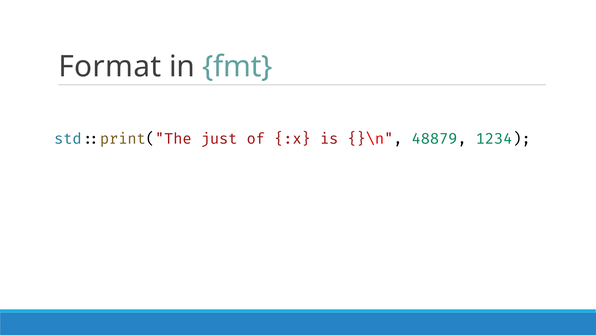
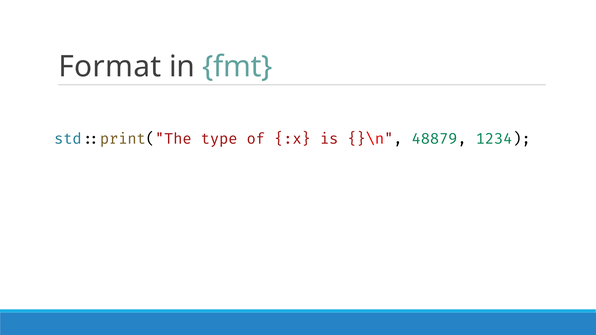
just: just -> type
